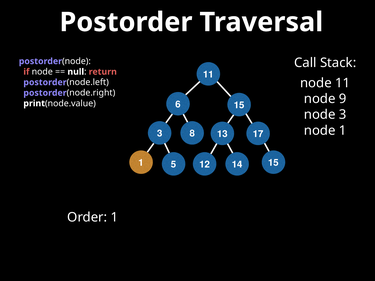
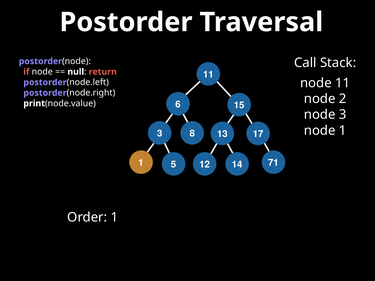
9: 9 -> 2
15 at (273, 163): 15 -> 71
